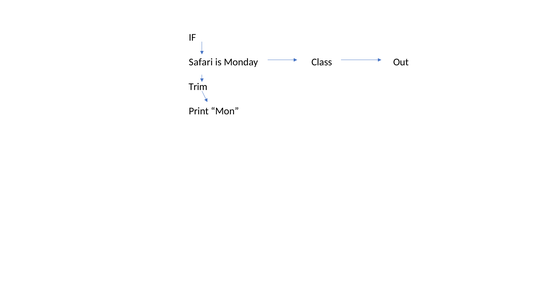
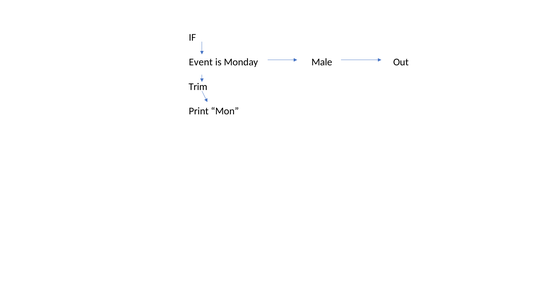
Safari: Safari -> Event
Class: Class -> Male
